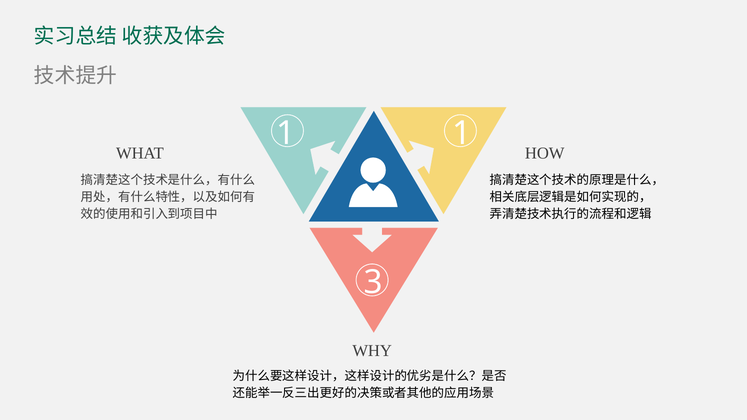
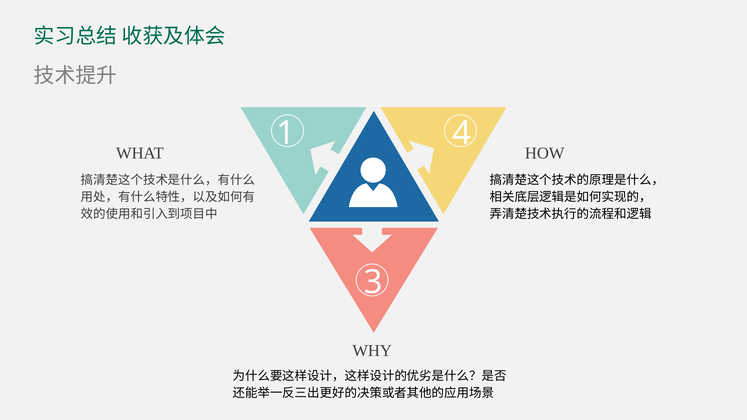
WHAT 1: 1 -> 4
